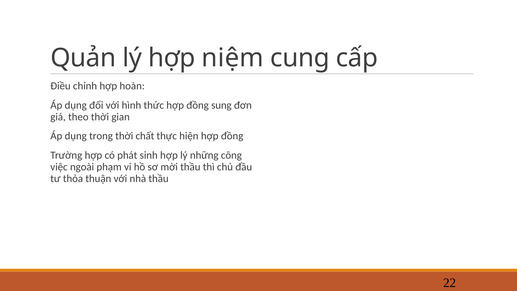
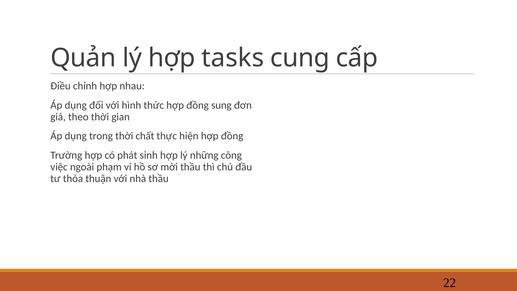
niệm: niệm -> tasks
hoàn: hoàn -> nhau
